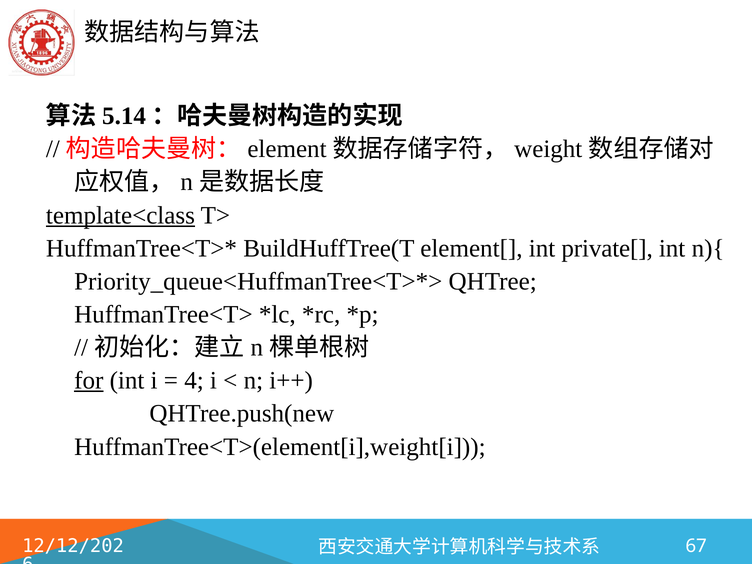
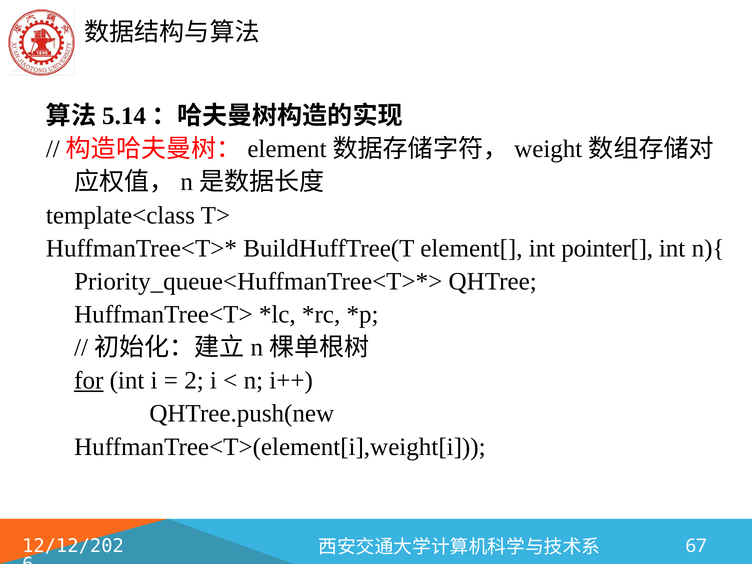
template<class underline: present -> none
private[: private[ -> pointer[
4: 4 -> 2
